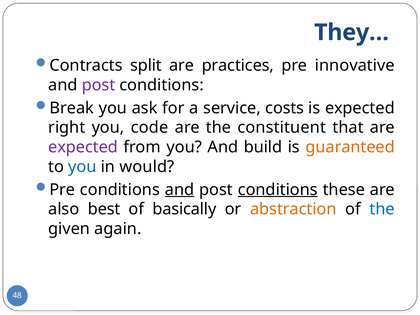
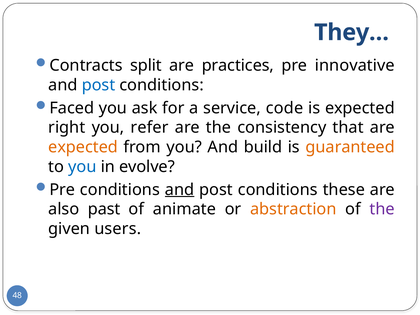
post at (99, 85) colour: purple -> blue
Break: Break -> Faced
costs: costs -> code
code: code -> refer
constituent: constituent -> consistency
expected at (83, 147) colour: purple -> orange
would: would -> evolve
conditions at (278, 190) underline: present -> none
best: best -> past
basically: basically -> animate
the at (382, 209) colour: blue -> purple
again: again -> users
